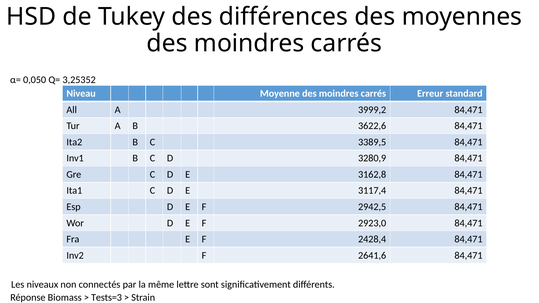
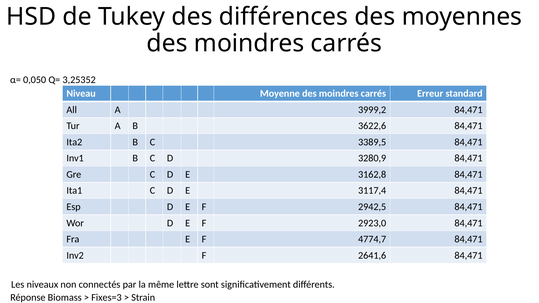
2428,4: 2428,4 -> 4774,7
Tests=3: Tests=3 -> Fixes=3
